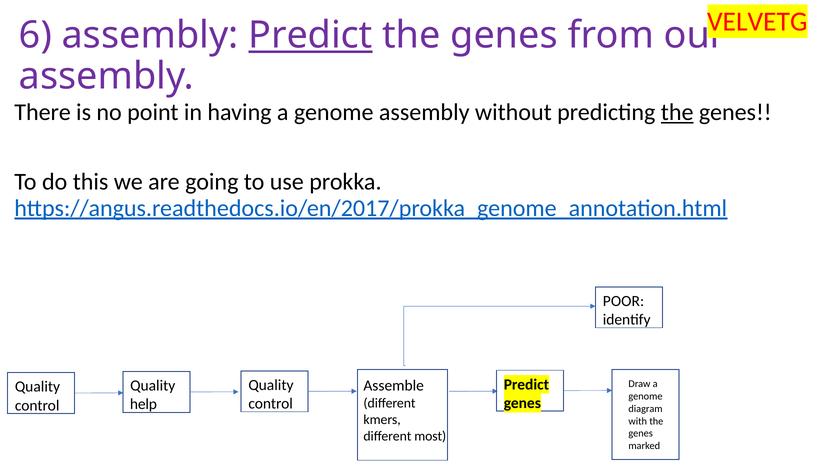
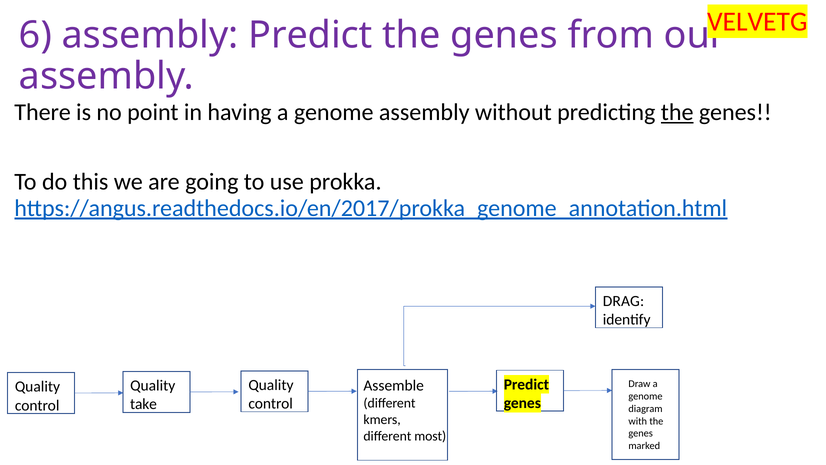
Predict at (310, 35) underline: present -> none
POOR: POOR -> DRAG
help: help -> take
